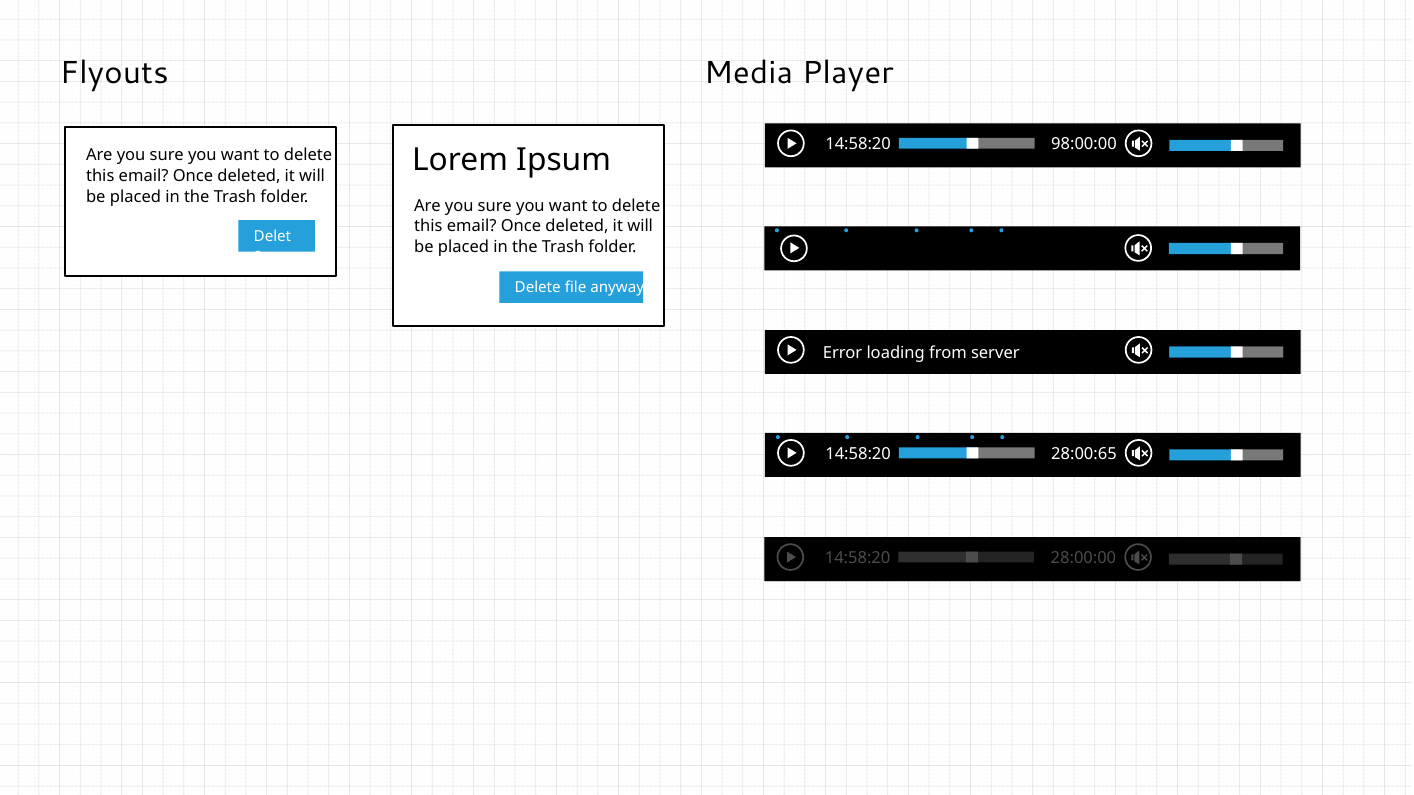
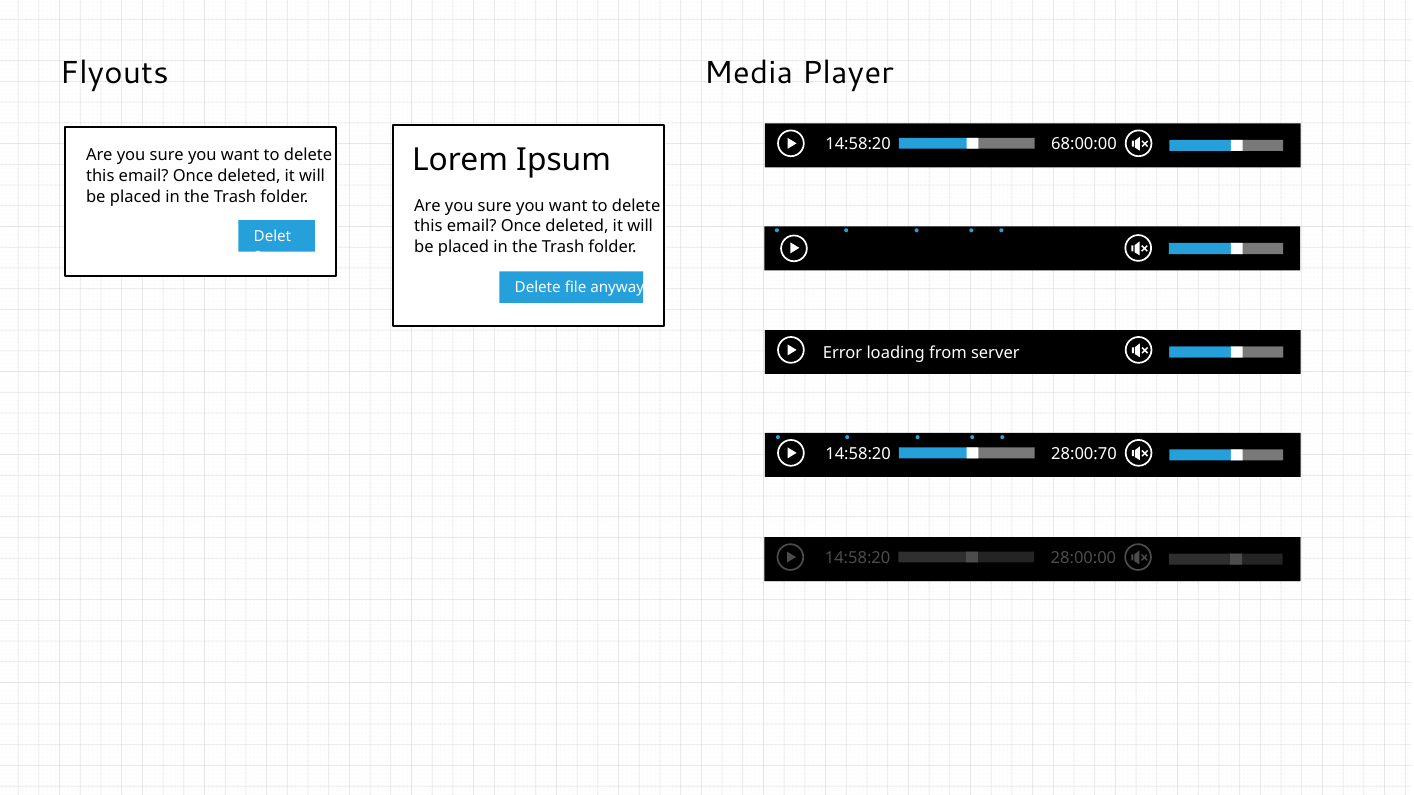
98:00:00: 98:00:00 -> 68:00:00
28:00:65: 28:00:65 -> 28:00:70
